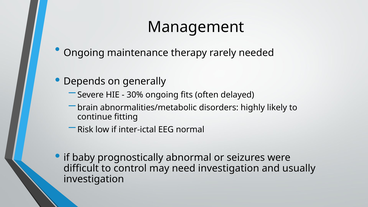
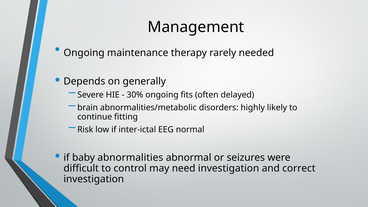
prognostically: prognostically -> abnormalities
usually: usually -> correct
